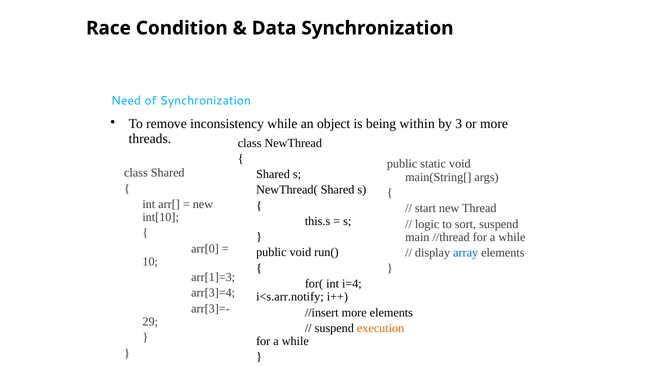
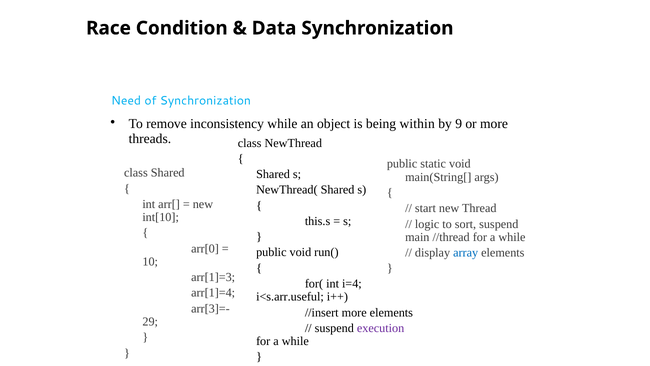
3: 3 -> 9
arr[3]=4: arr[3]=4 -> arr[1]=4
i<s.arr.notify: i<s.arr.notify -> i<s.arr.useful
execution colour: orange -> purple
